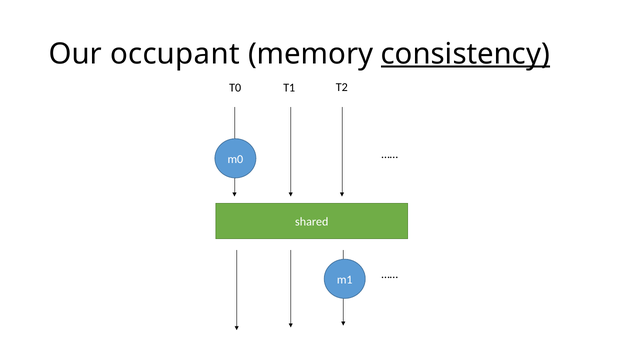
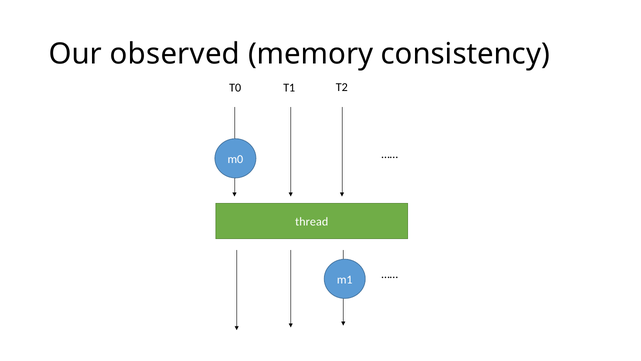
occupant: occupant -> observed
consistency underline: present -> none
shared: shared -> thread
